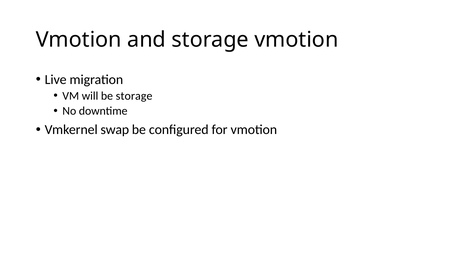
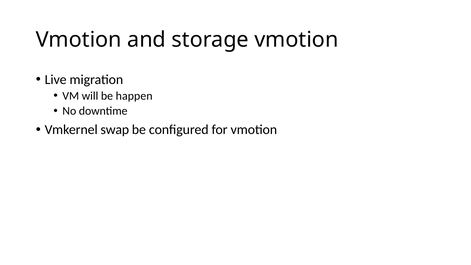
be storage: storage -> happen
